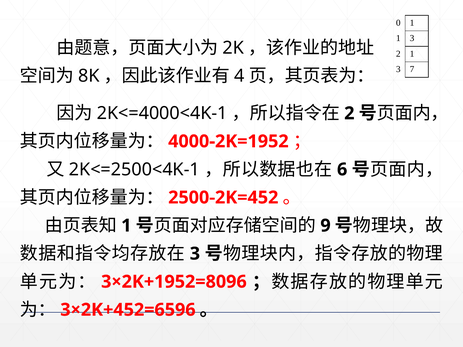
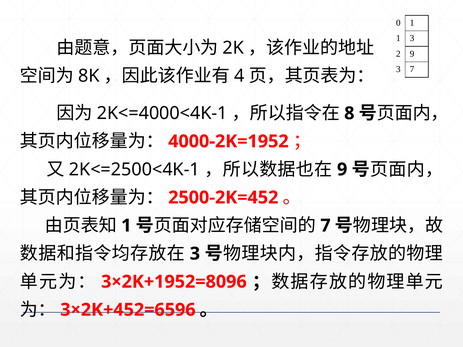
2 1: 1 -> 9
2 at (349, 113): 2 -> 8
6 at (342, 170): 6 -> 9
9 at (326, 226): 9 -> 7
